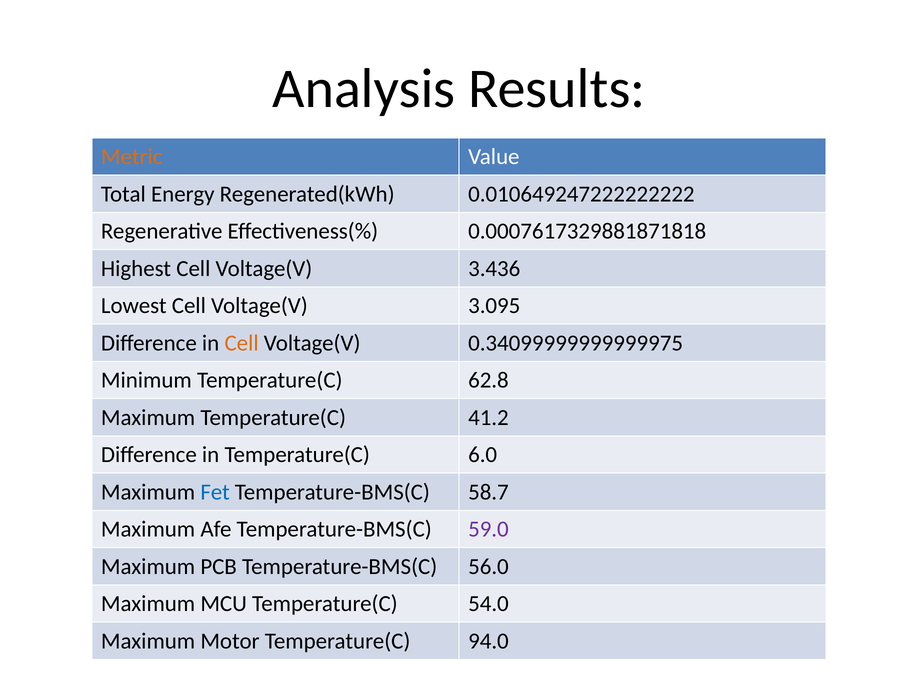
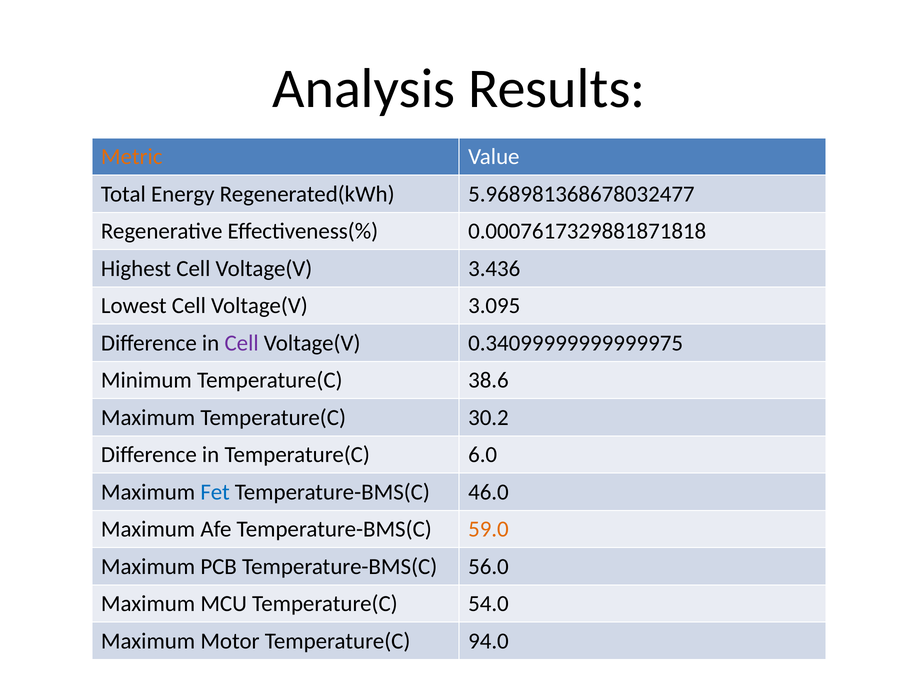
0.010649247222222222: 0.010649247222222222 -> 5.968981368678032477
Cell at (242, 343) colour: orange -> purple
62.8: 62.8 -> 38.6
41.2: 41.2 -> 30.2
58.7: 58.7 -> 46.0
59.0 colour: purple -> orange
